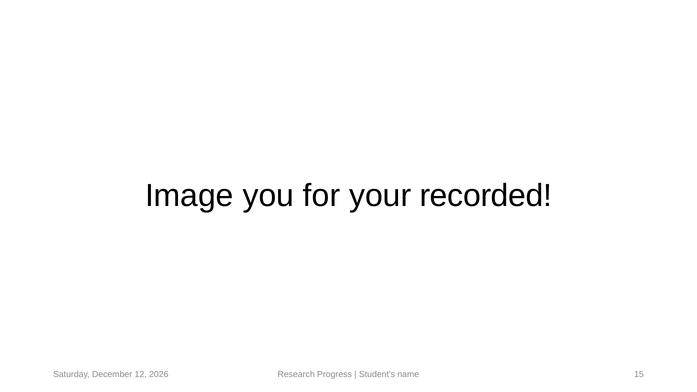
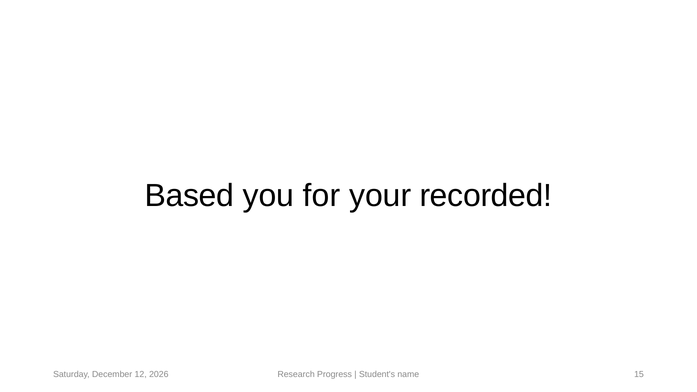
Image: Image -> Based
